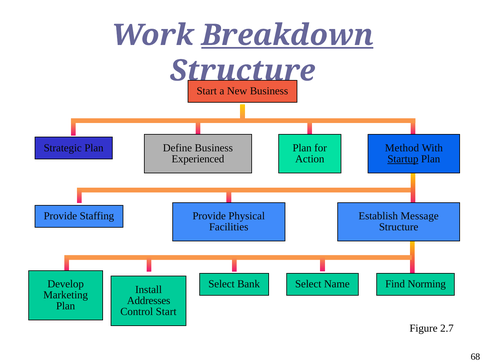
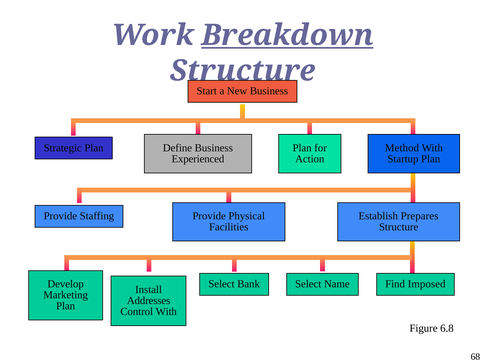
Startup underline: present -> none
Message: Message -> Prepares
Norming: Norming -> Imposed
Control Start: Start -> With
2.7: 2.7 -> 6.8
